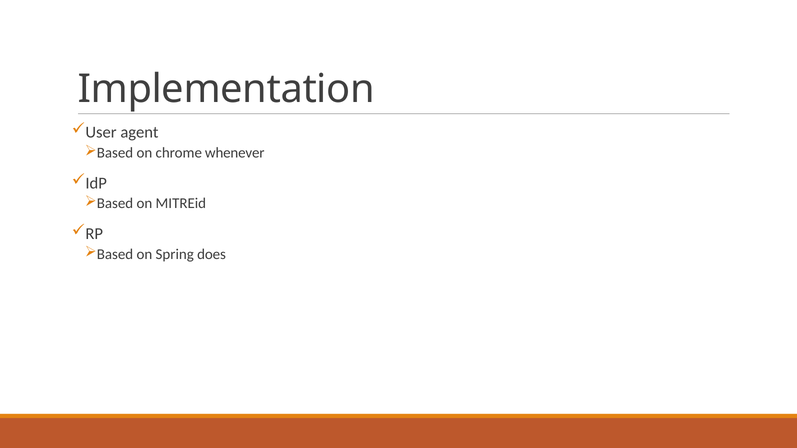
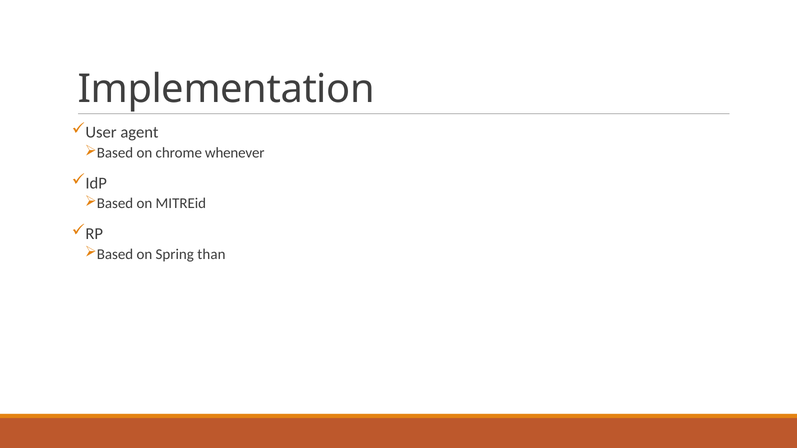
does: does -> than
